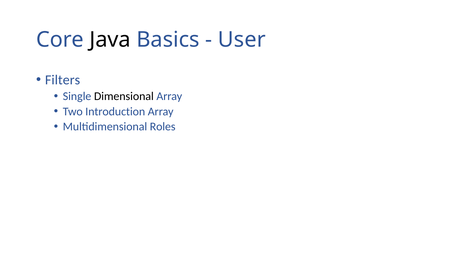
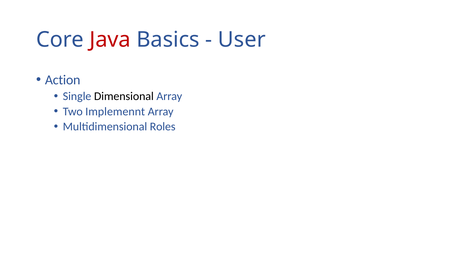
Java colour: black -> red
Filters: Filters -> Action
Introduction: Introduction -> Implemennt
